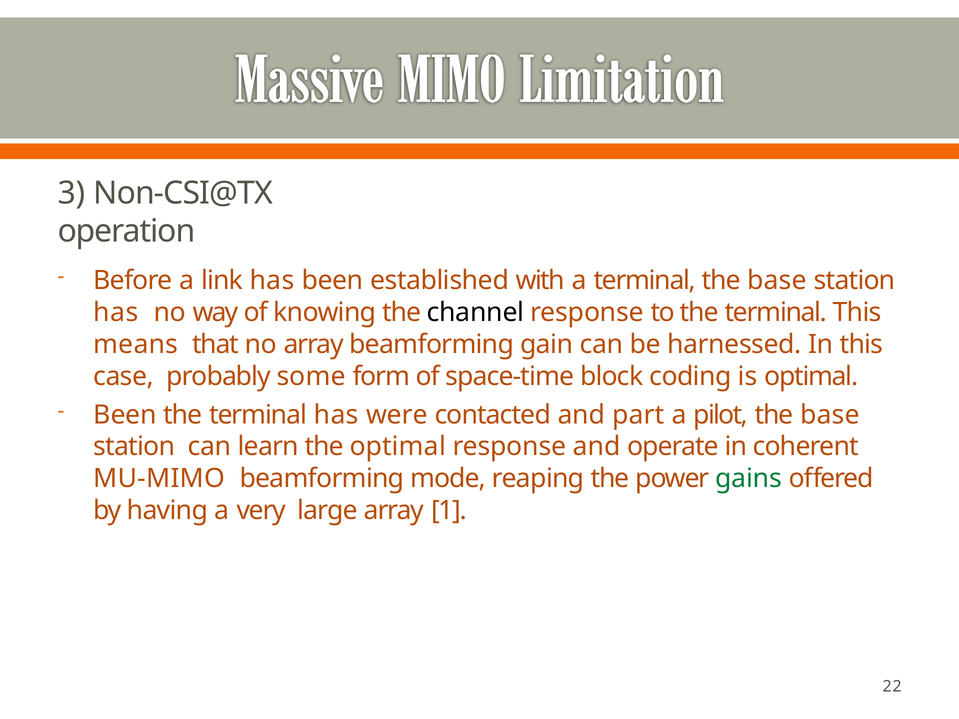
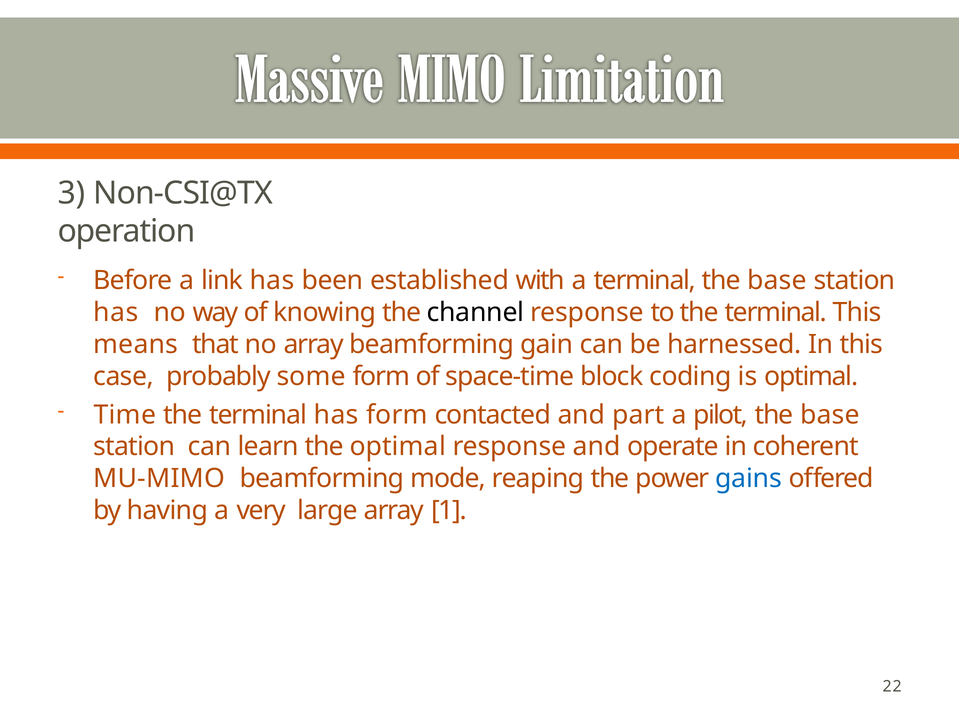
Been at (125, 415): Been -> Time
has were: were -> form
gains colour: green -> blue
